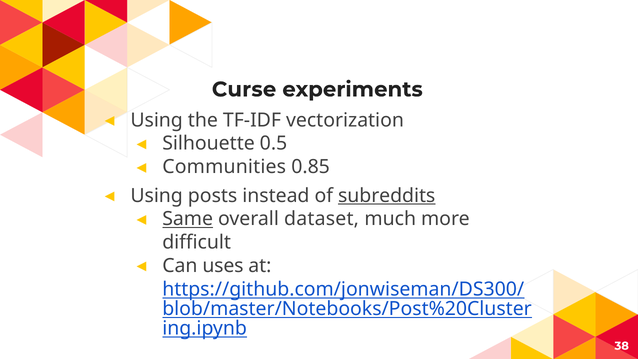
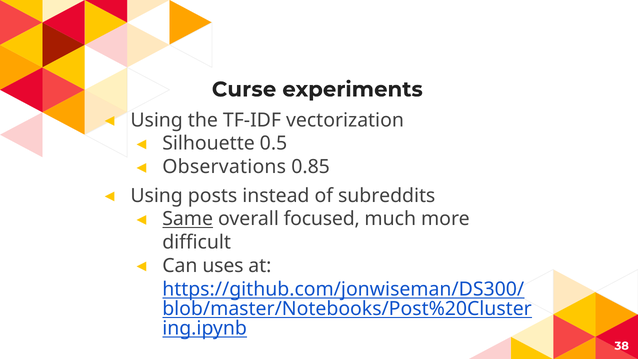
Communities: Communities -> Observations
subreddits underline: present -> none
dataset: dataset -> focused
